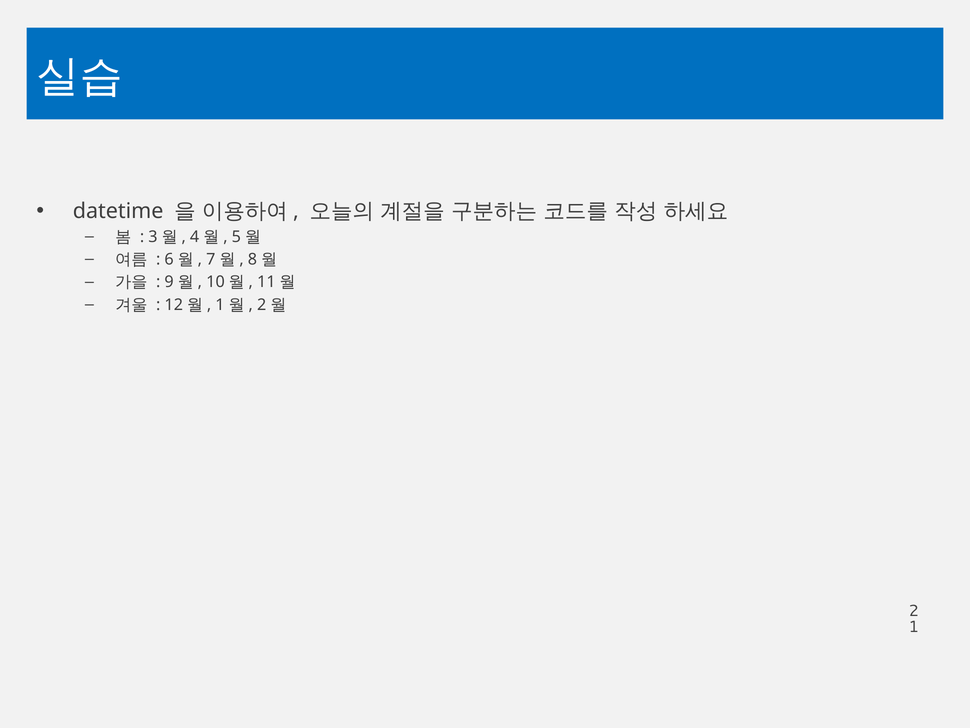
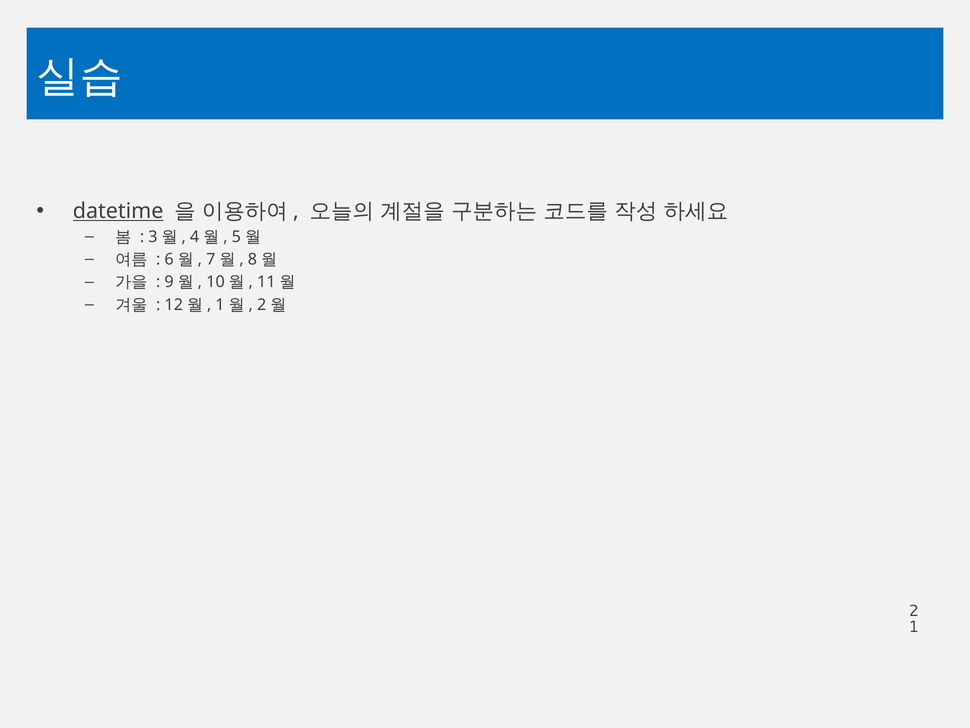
datetime underline: none -> present
